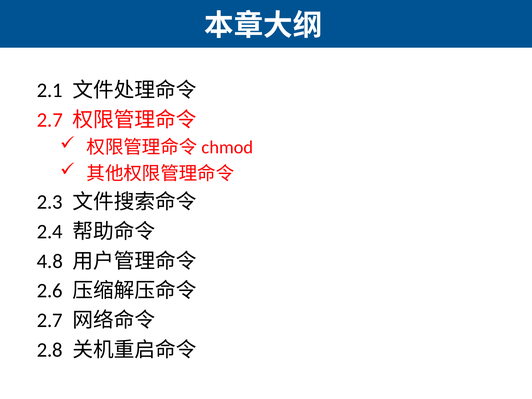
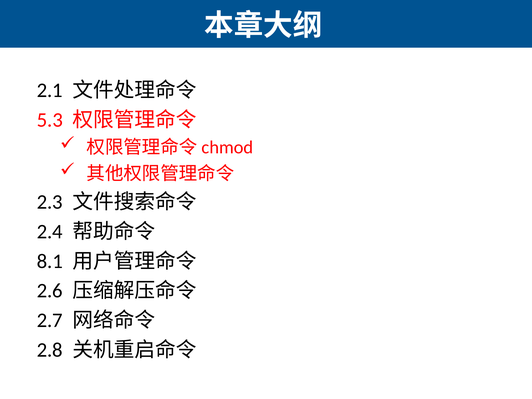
2.7 at (50, 120): 2.7 -> 5.3
4.8: 4.8 -> 8.1
